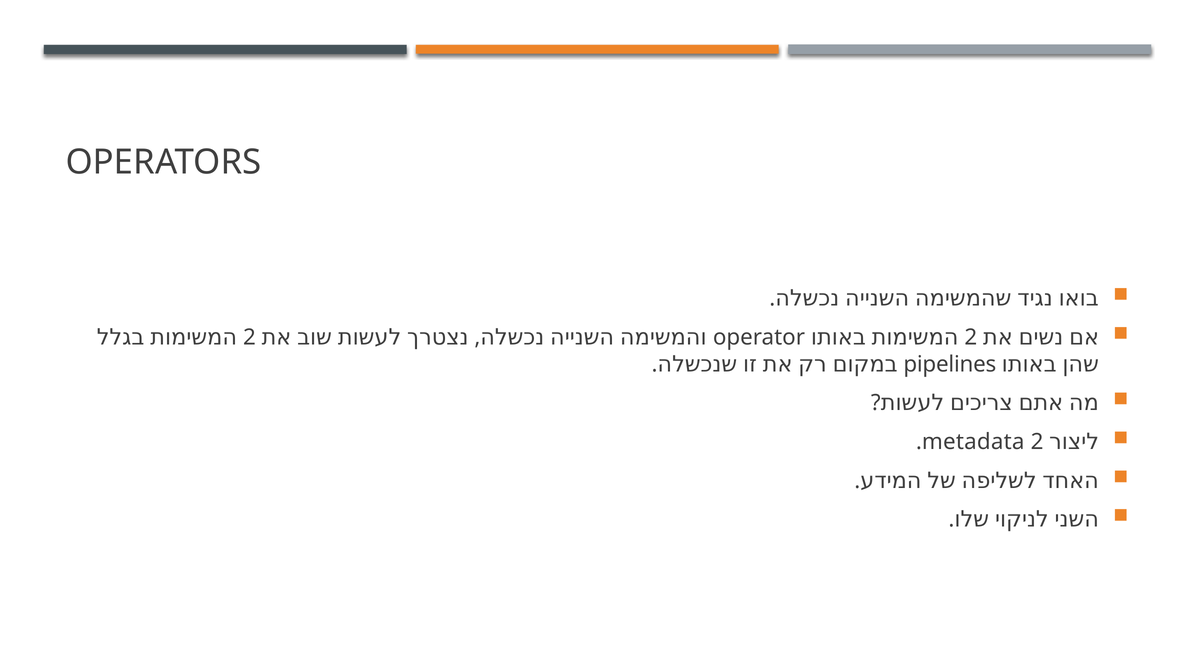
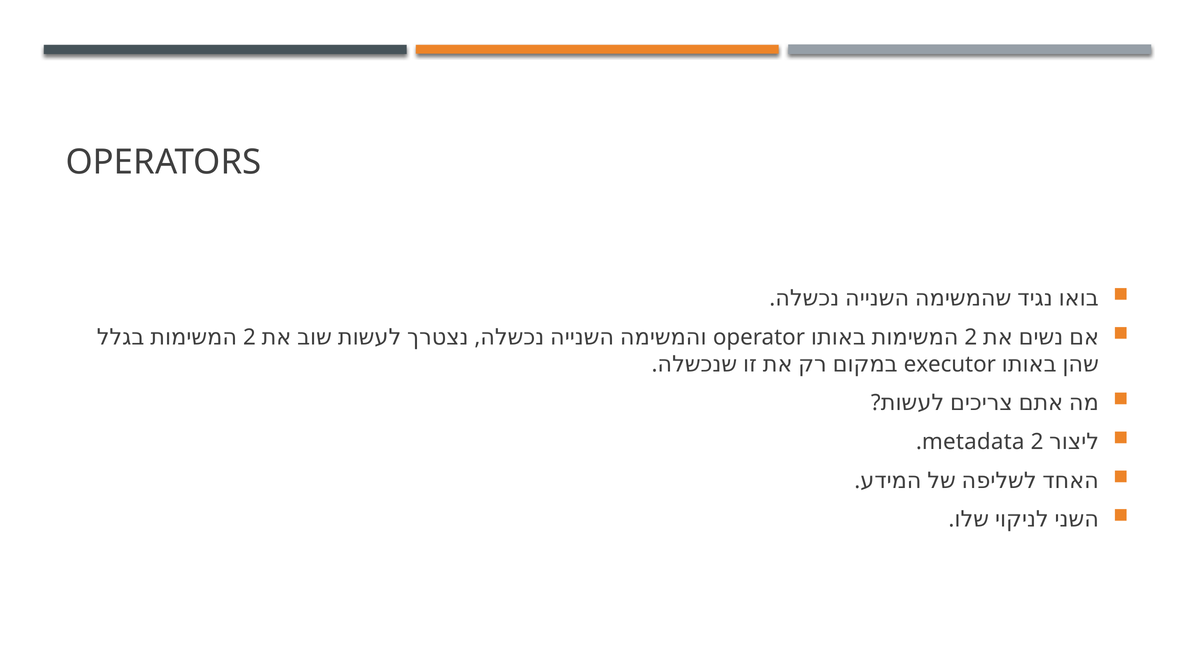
pipelines: pipelines -> executor
